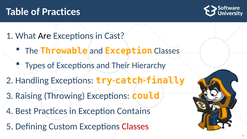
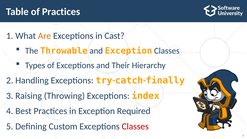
Are colour: black -> orange
could: could -> index
Contains: Contains -> Required
